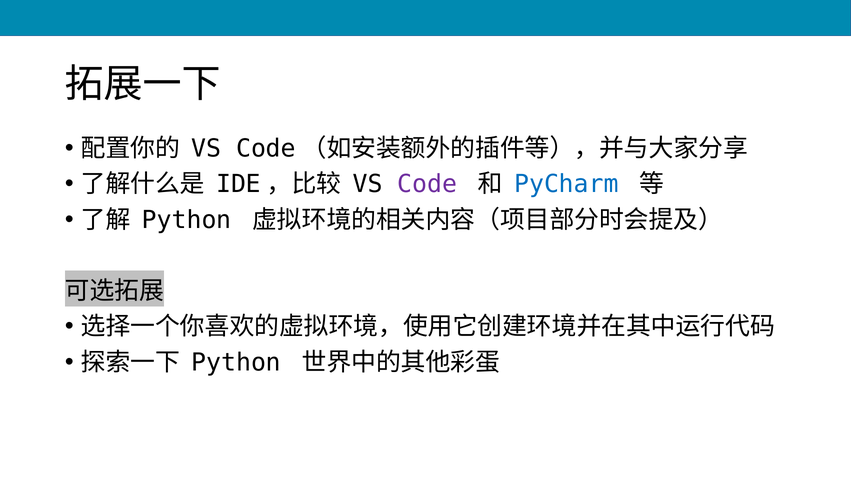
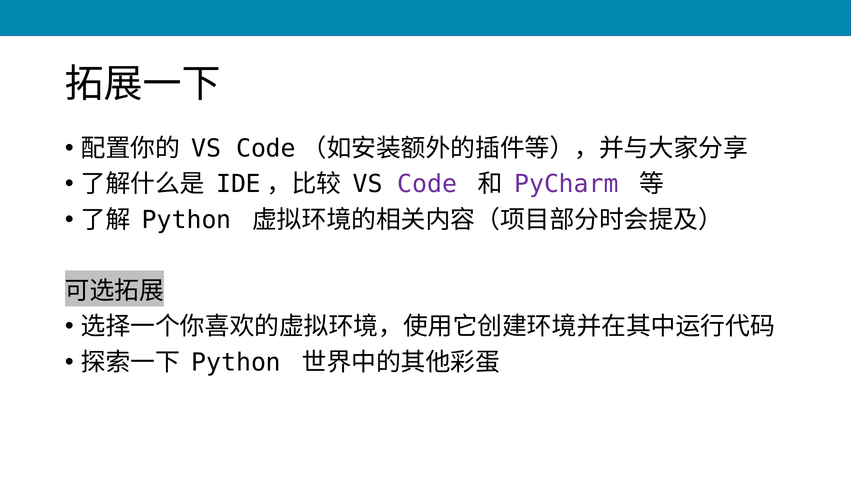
PyCharm colour: blue -> purple
